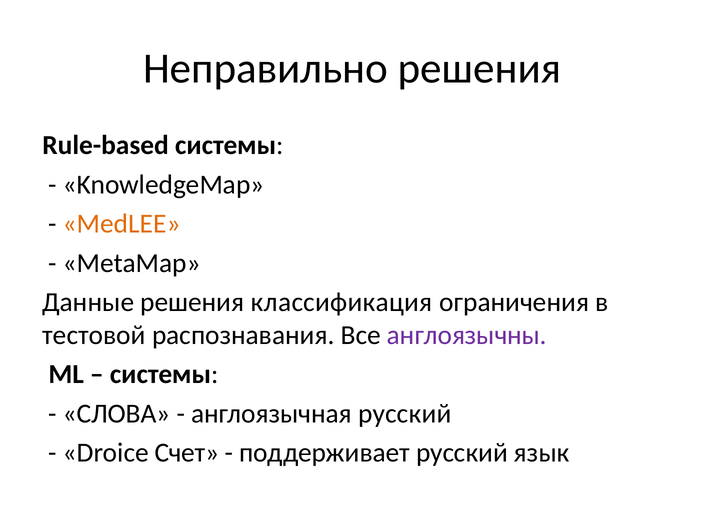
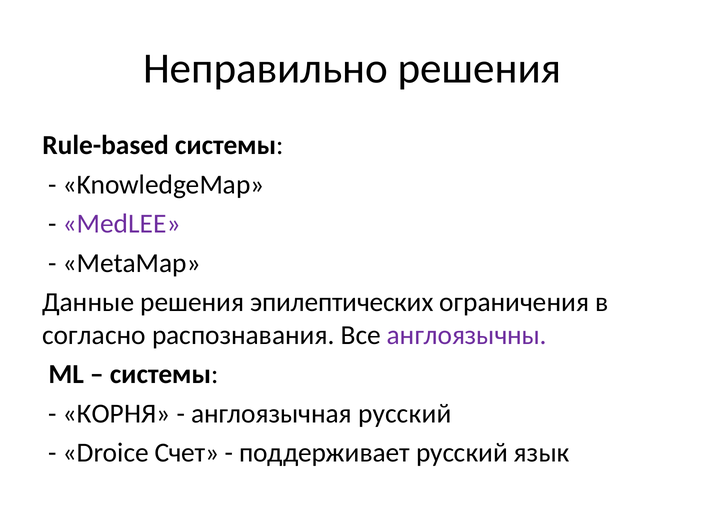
MedLEE colour: orange -> purple
классификация: классификация -> эпилептических
тестовой: тестовой -> согласно
СЛОВА: СЛОВА -> КОРНЯ
